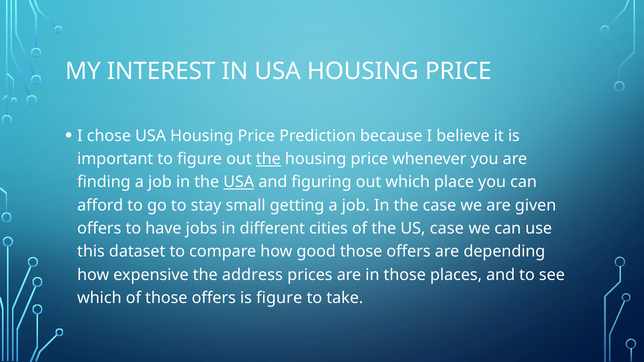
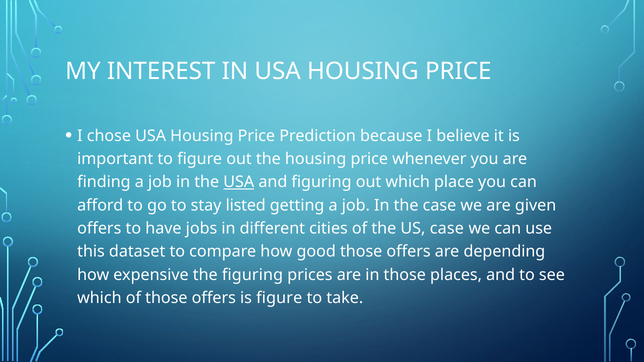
the at (268, 159) underline: present -> none
small: small -> listed
the address: address -> figuring
